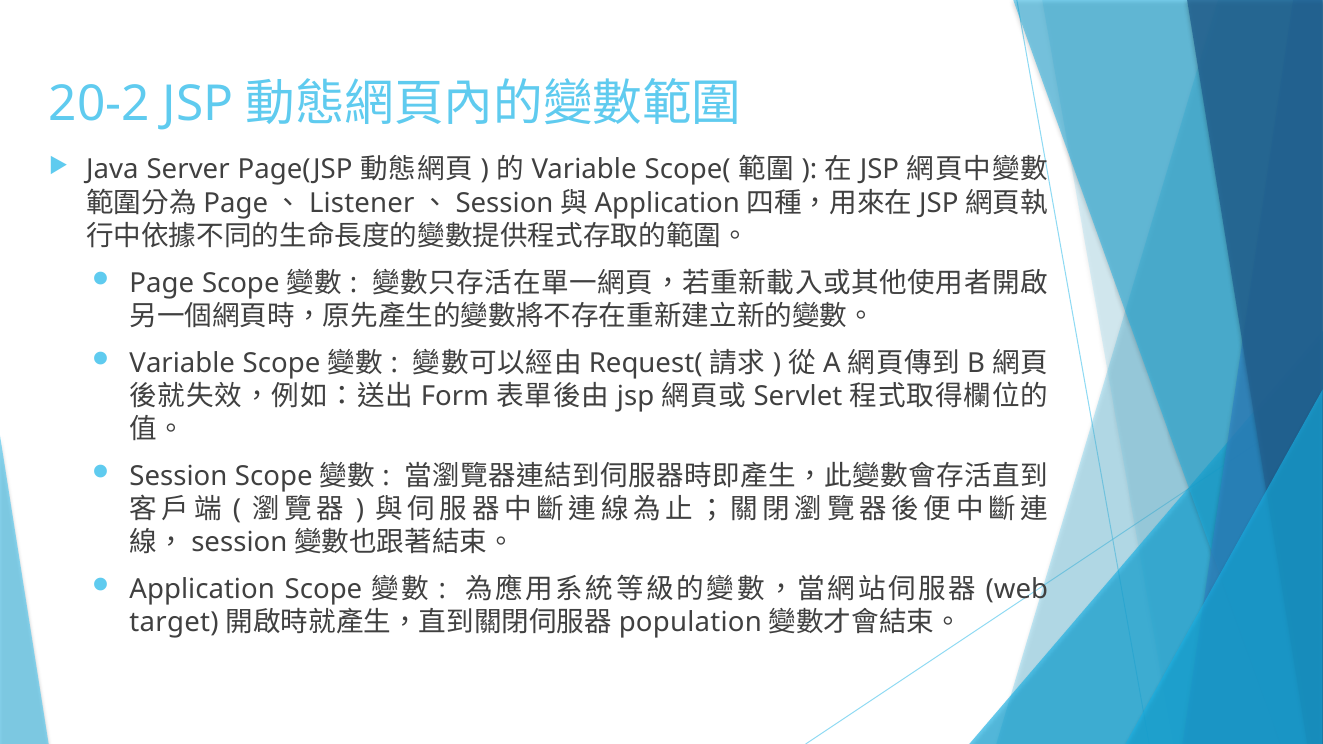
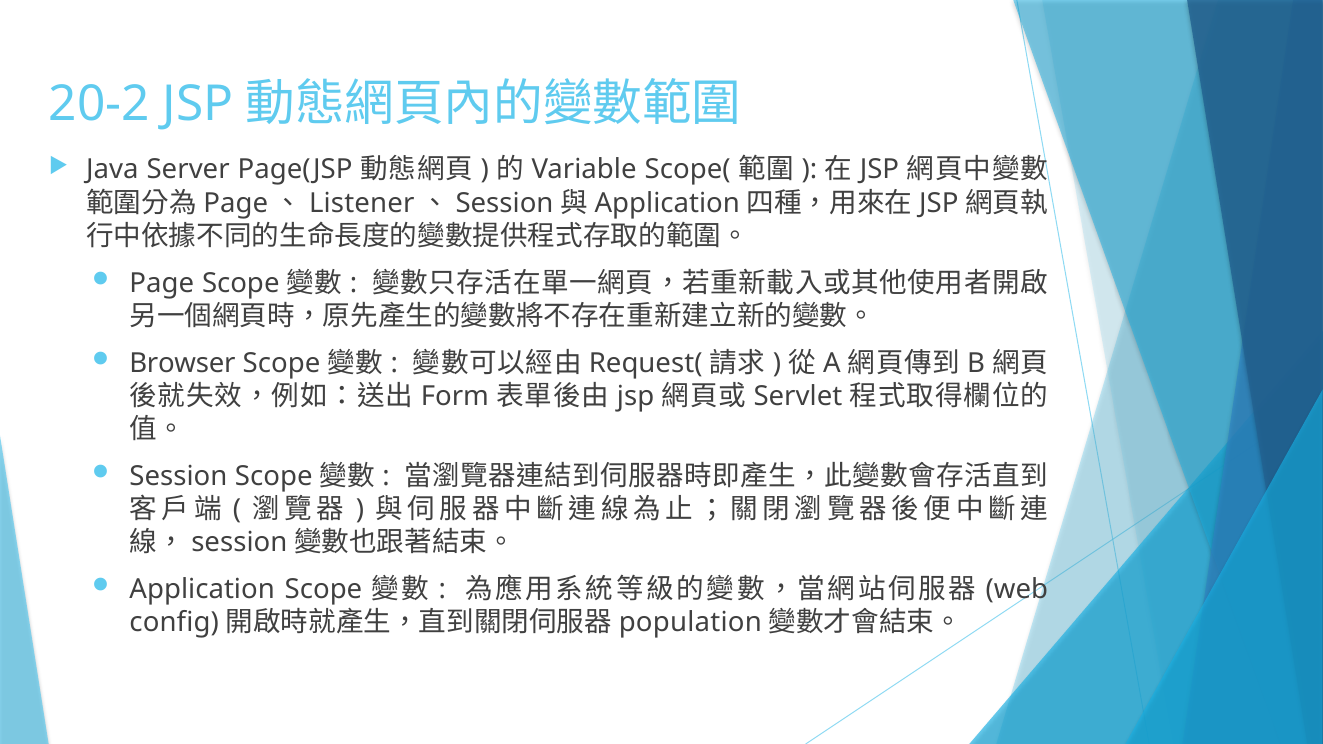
Variable at (182, 363): Variable -> Browser
target: target -> config
